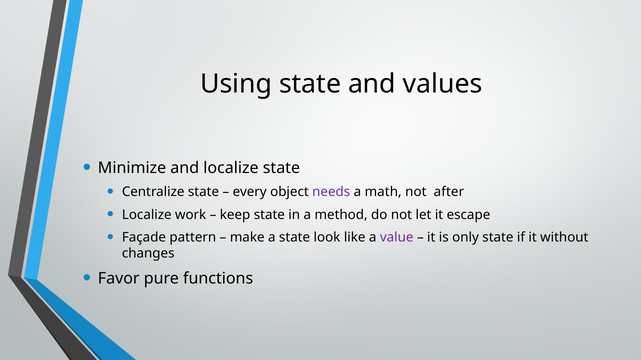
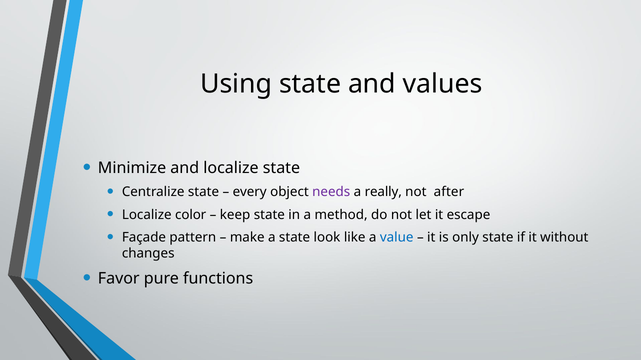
math: math -> really
work: work -> color
value colour: purple -> blue
